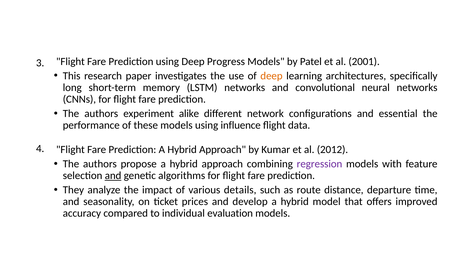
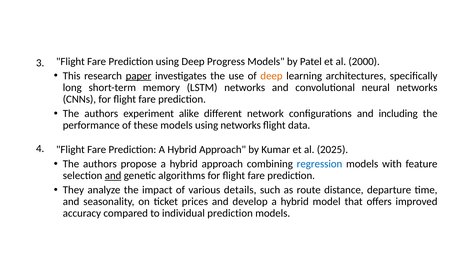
2001: 2001 -> 2000
paper underline: none -> present
essential: essential -> including
using influence: influence -> networks
2012: 2012 -> 2025
regression colour: purple -> blue
individual evaluation: evaluation -> prediction
